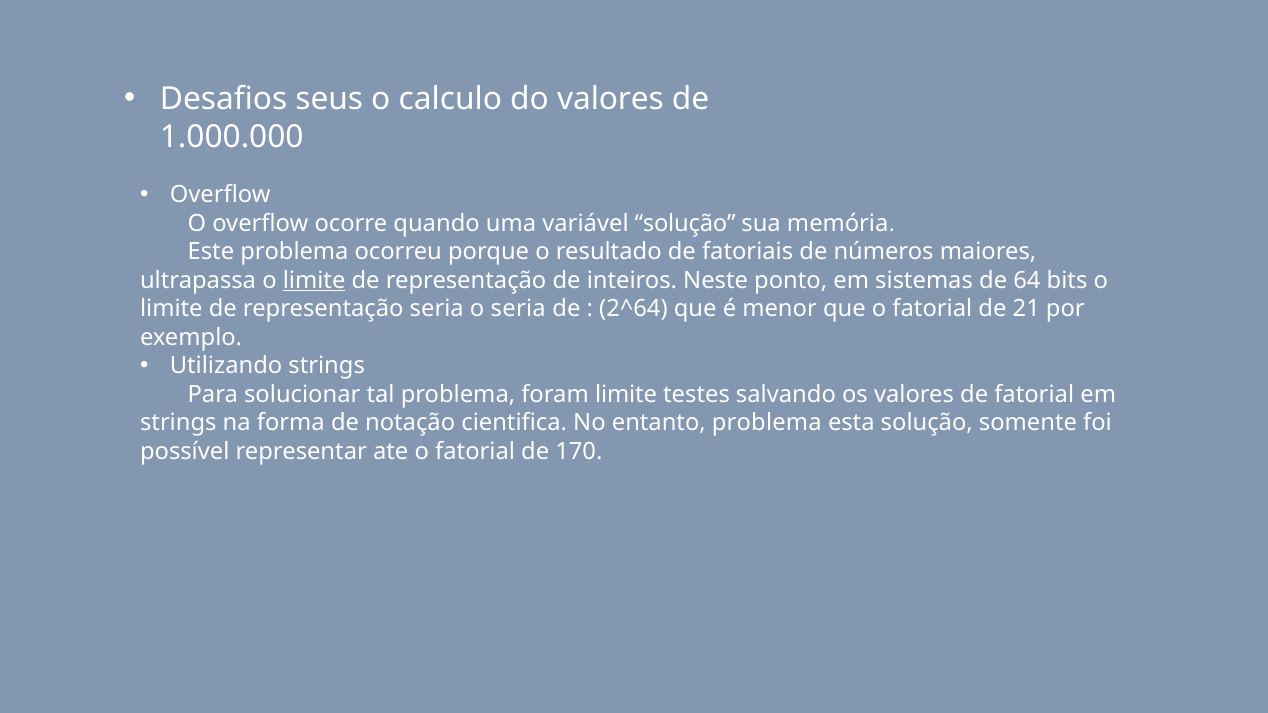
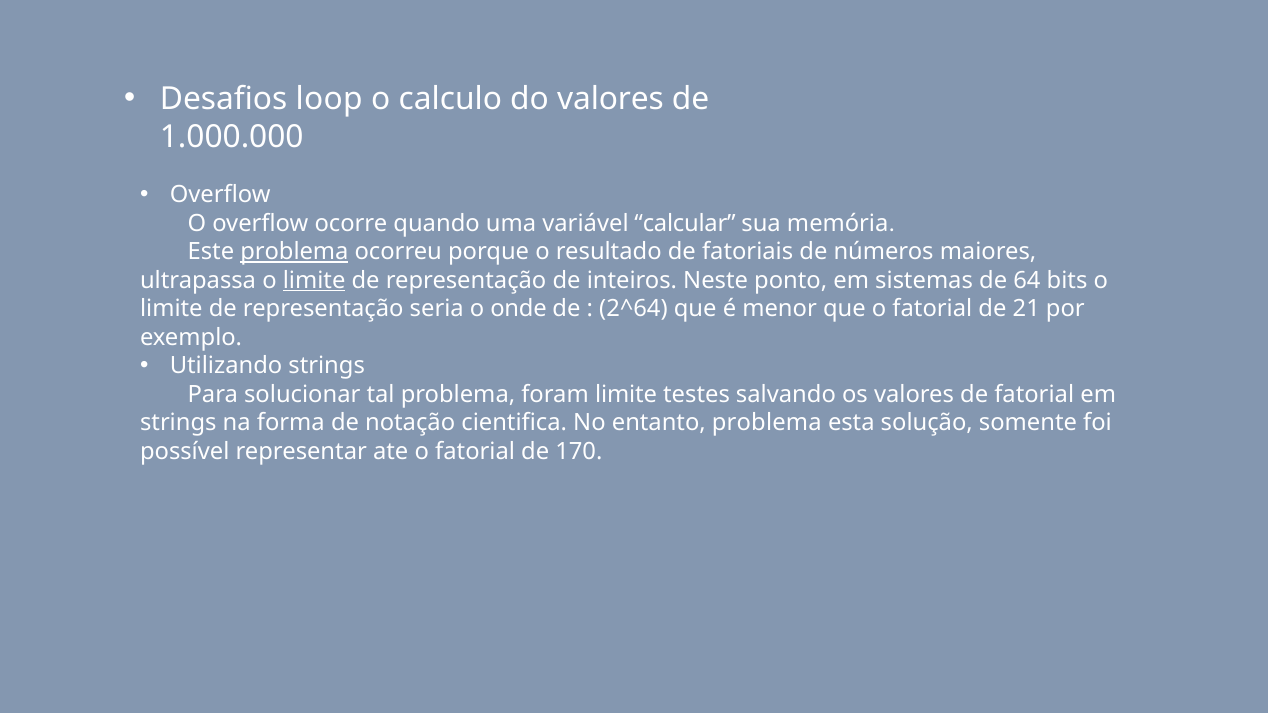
seus: seus -> loop
variável solução: solução -> calcular
problema at (294, 252) underline: none -> present
o seria: seria -> onde
